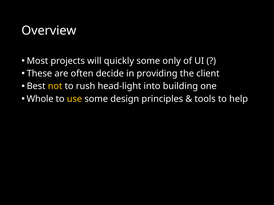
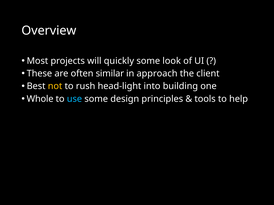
only: only -> look
decide: decide -> similar
providing: providing -> approach
use colour: yellow -> light blue
